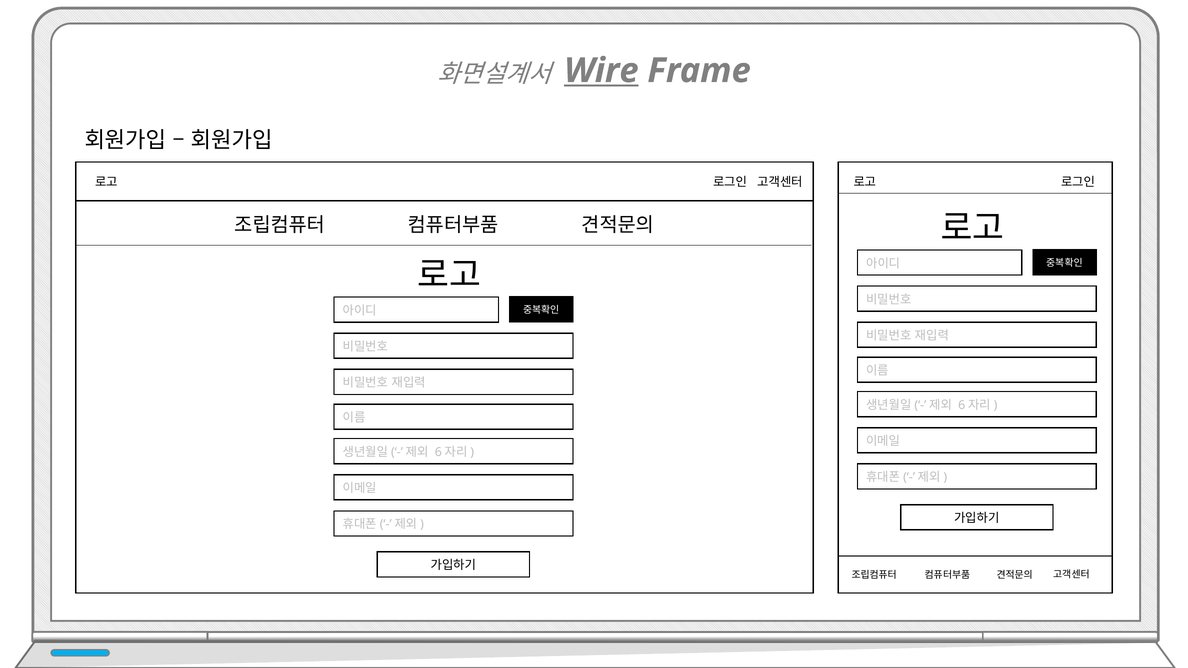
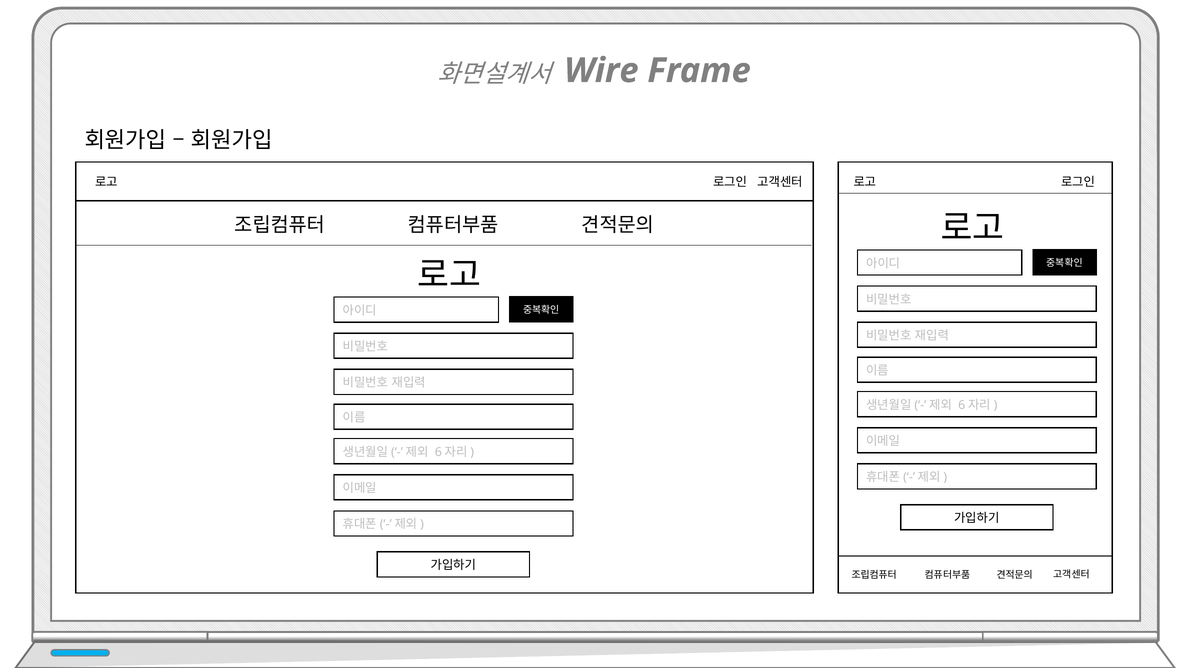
Wire underline: present -> none
